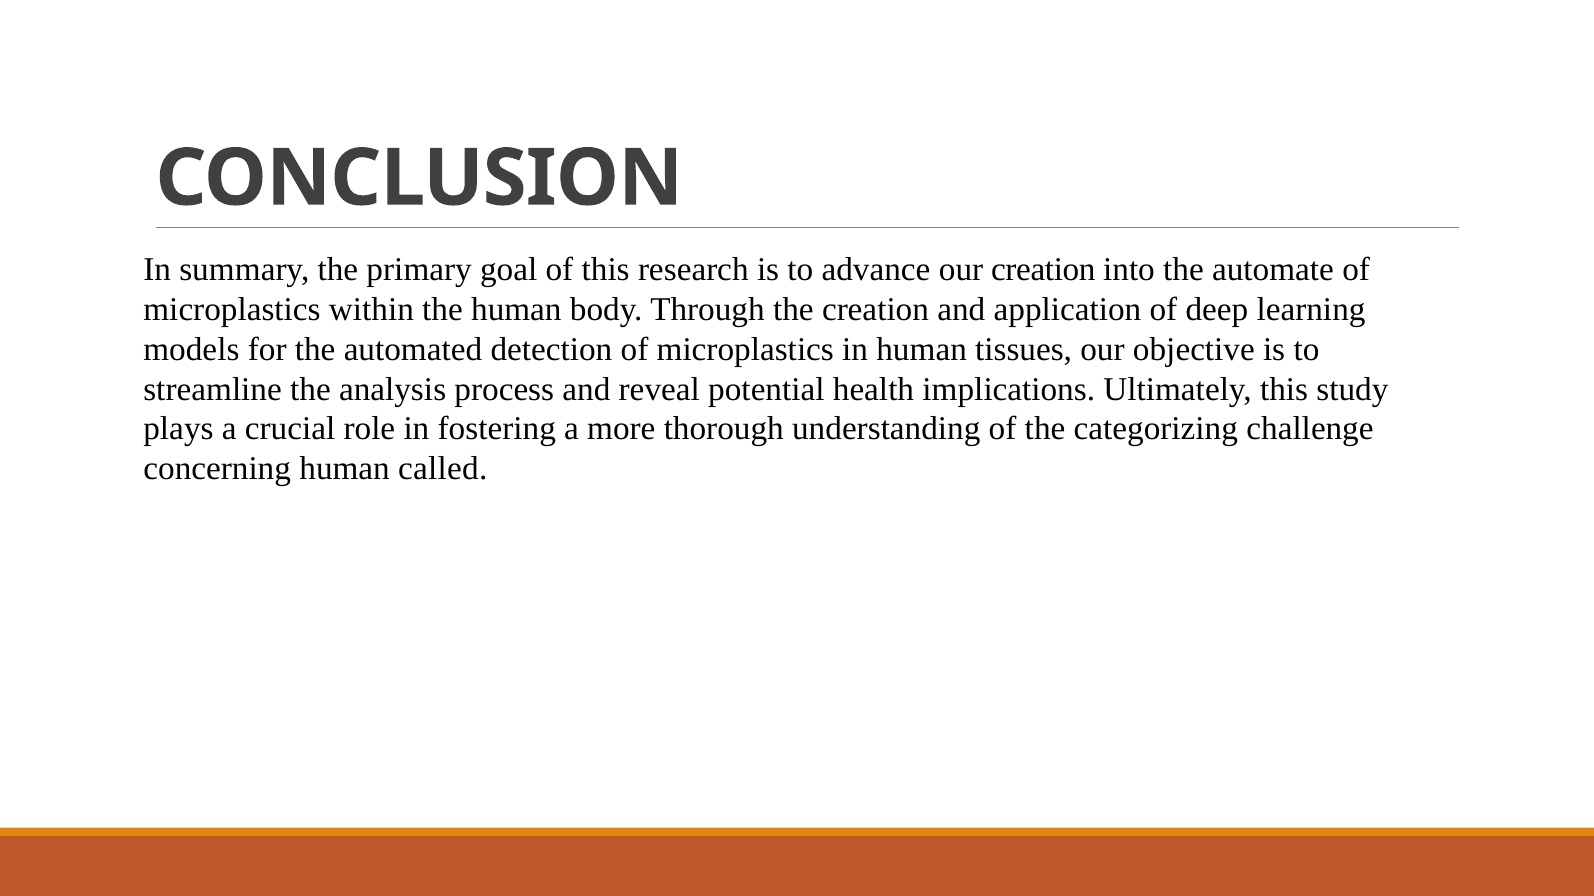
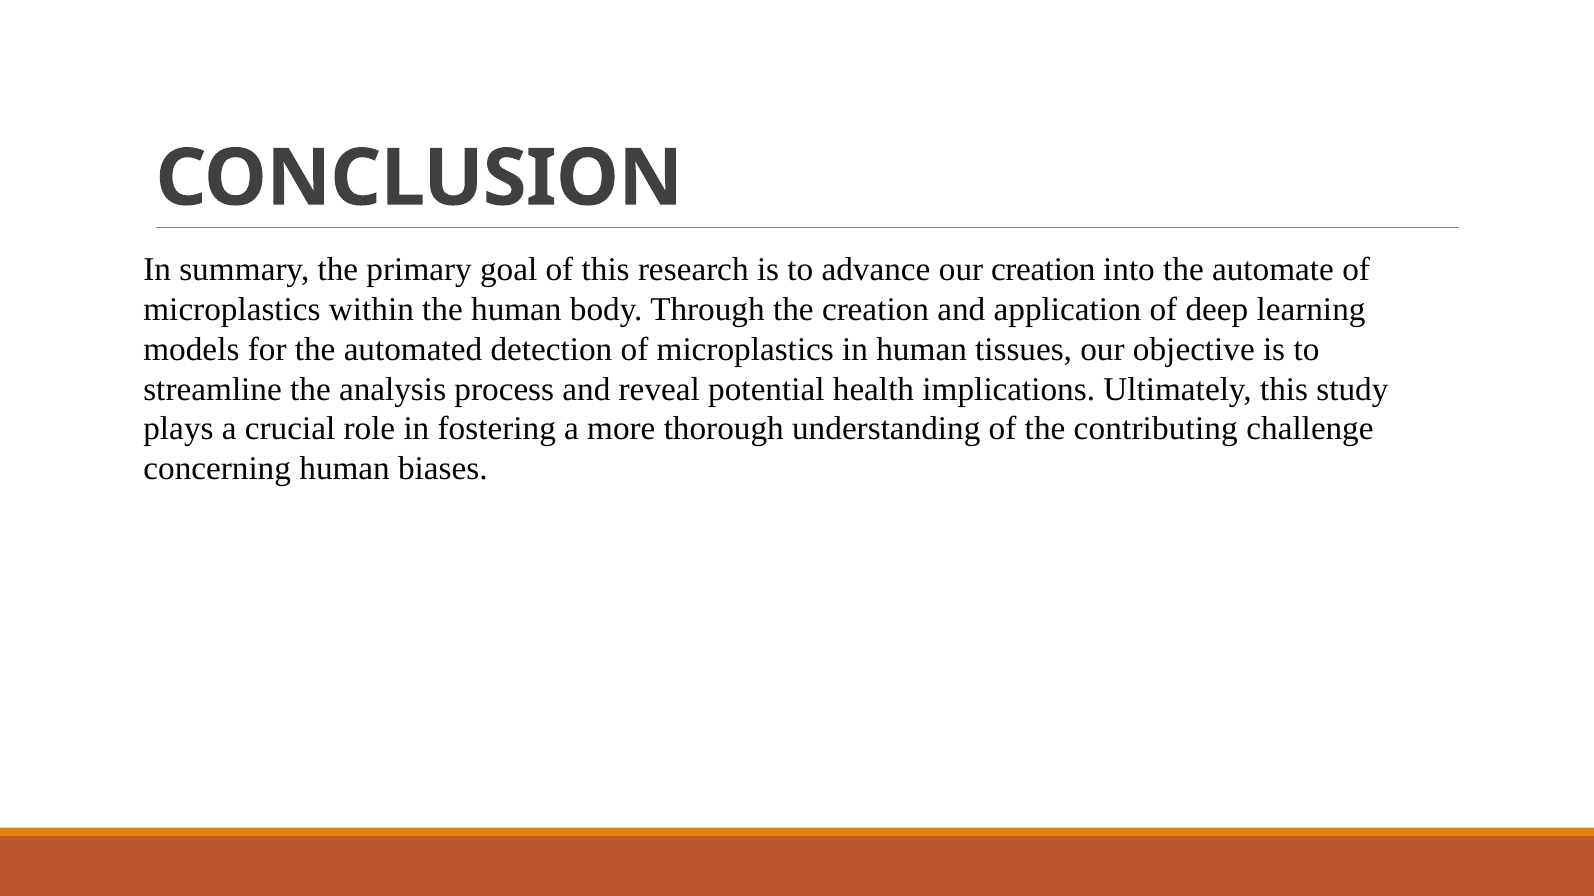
categorizing: categorizing -> contributing
called: called -> biases
